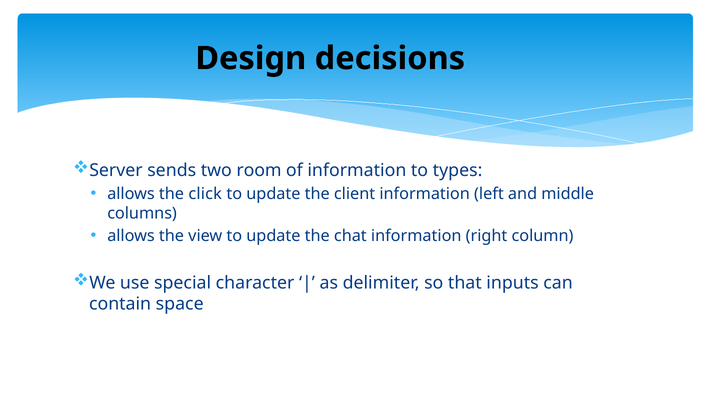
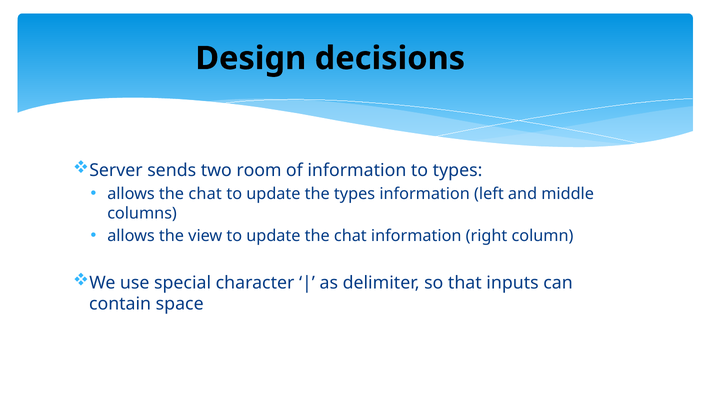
allows the click: click -> chat
the client: client -> types
